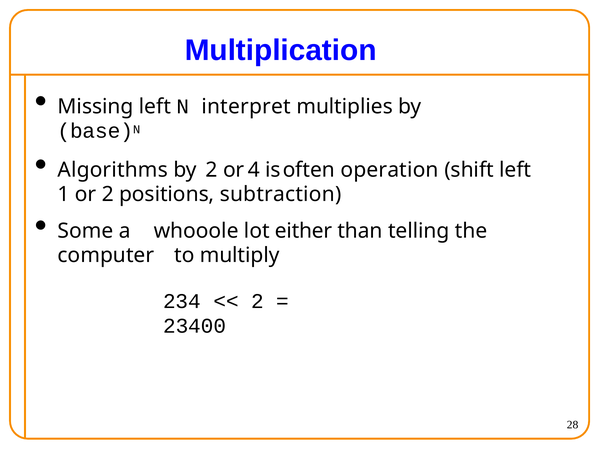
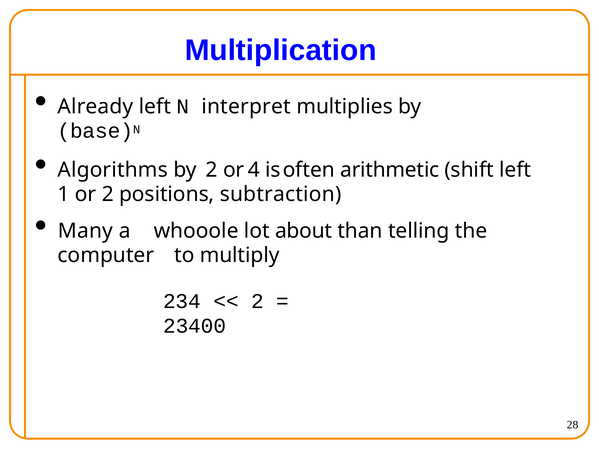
Missing: Missing -> Already
operation: operation -> arithmetic
Some: Some -> Many
either: either -> about
